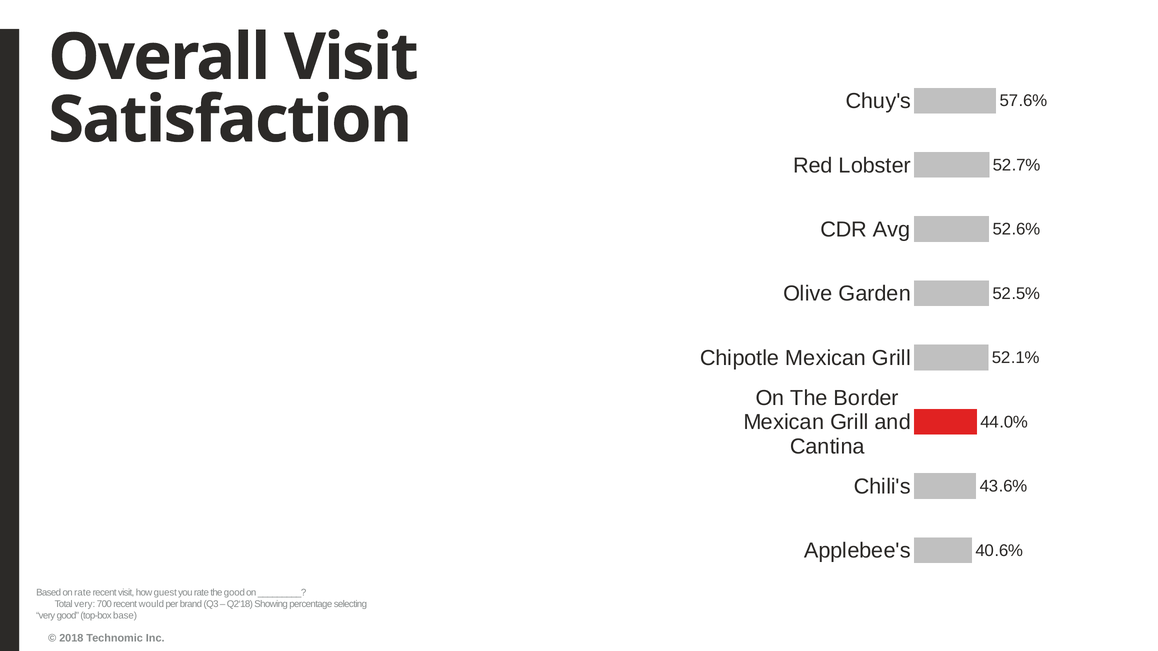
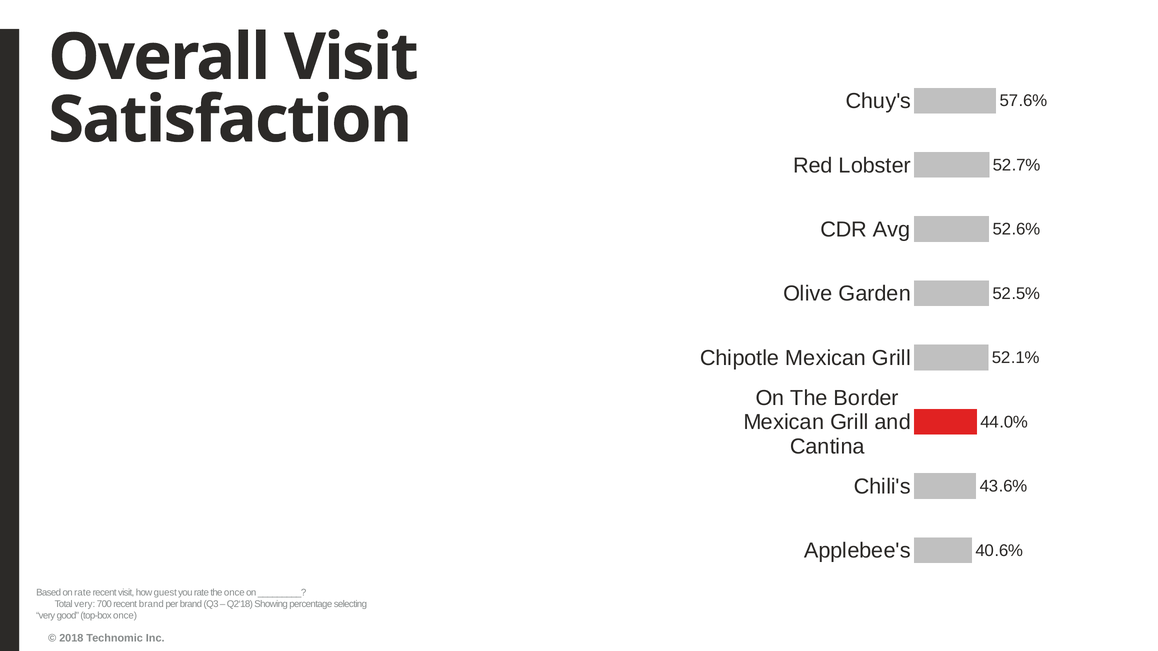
the good: good -> once
recent would: would -> brand
top-box base: base -> once
